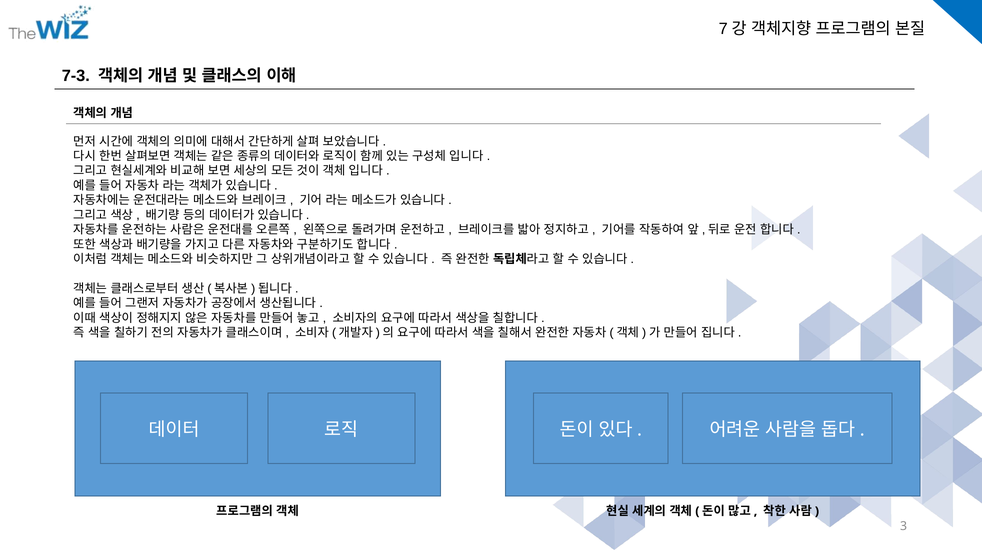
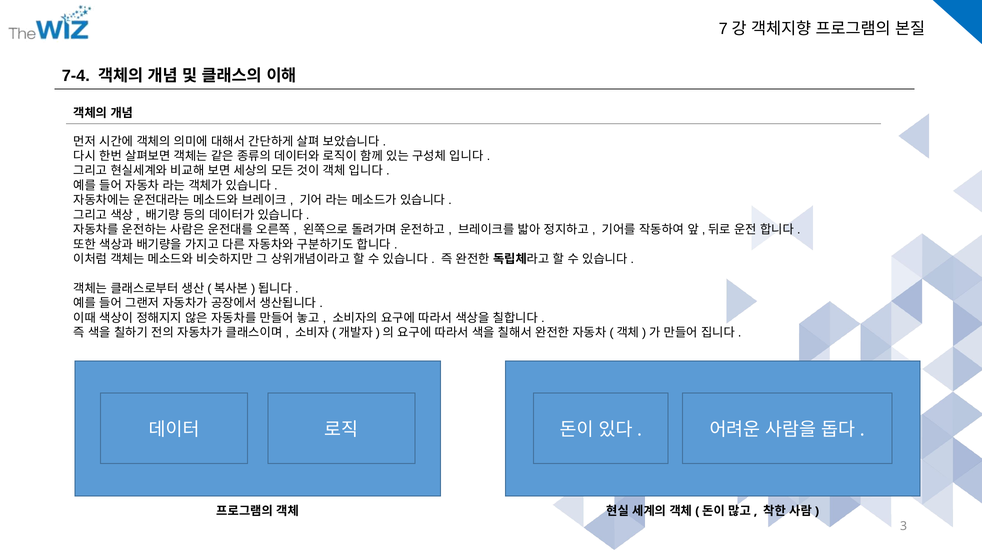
7-3: 7-3 -> 7-4
